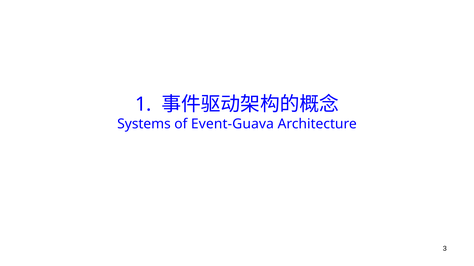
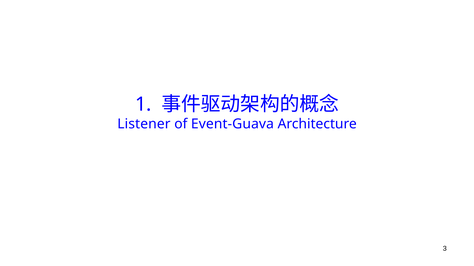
Systems: Systems -> Listener
